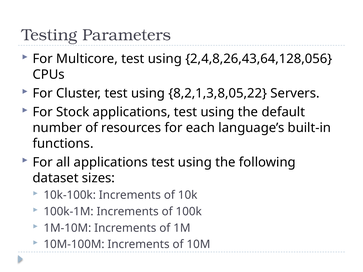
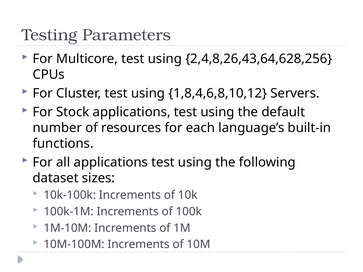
2,4,8,26,43,64,128,056: 2,4,8,26,43,64,128,056 -> 2,4,8,26,43,64,628,256
8,2,1,3,8,05,22: 8,2,1,3,8,05,22 -> 1,8,4,6,8,10,12
